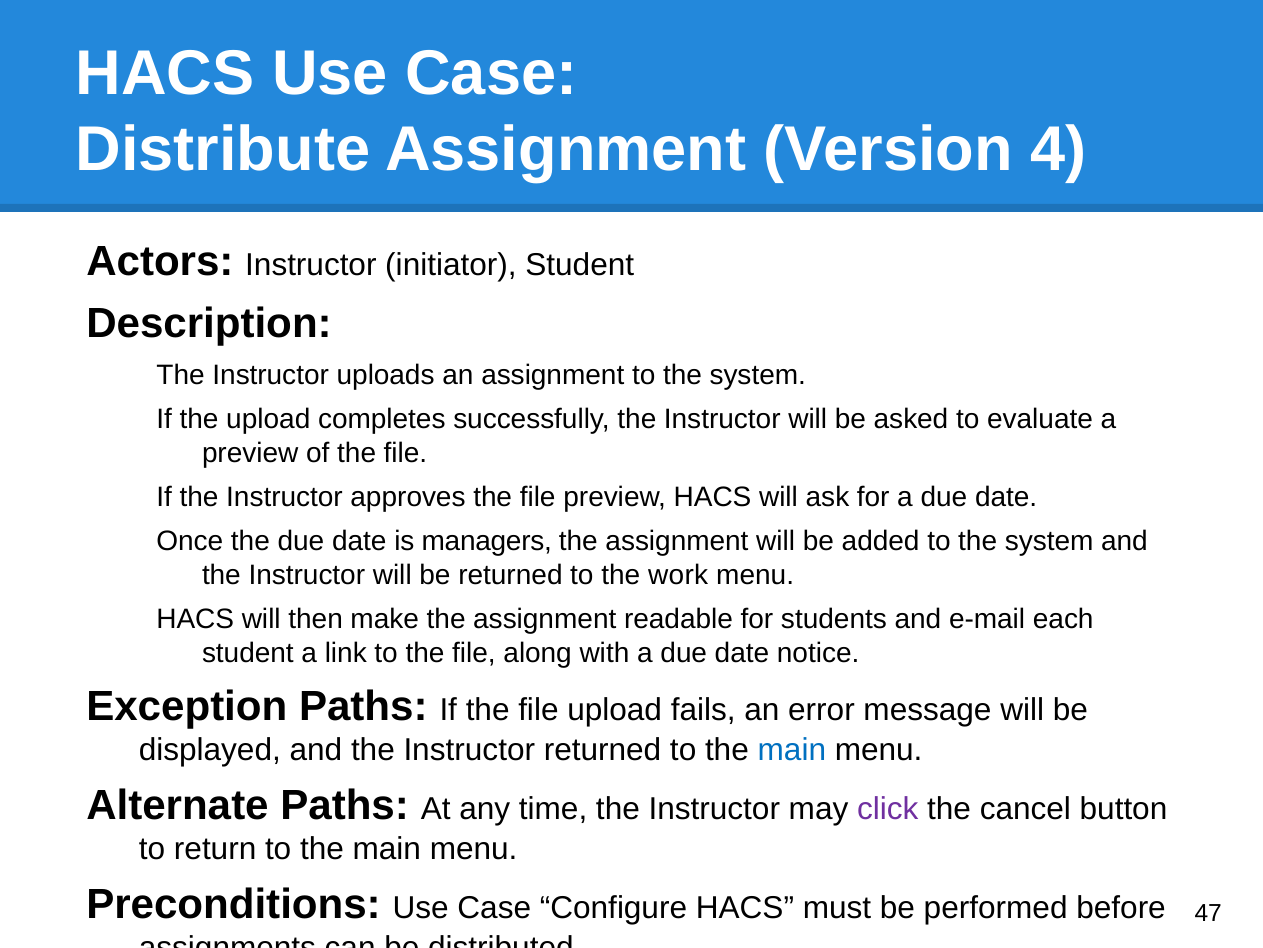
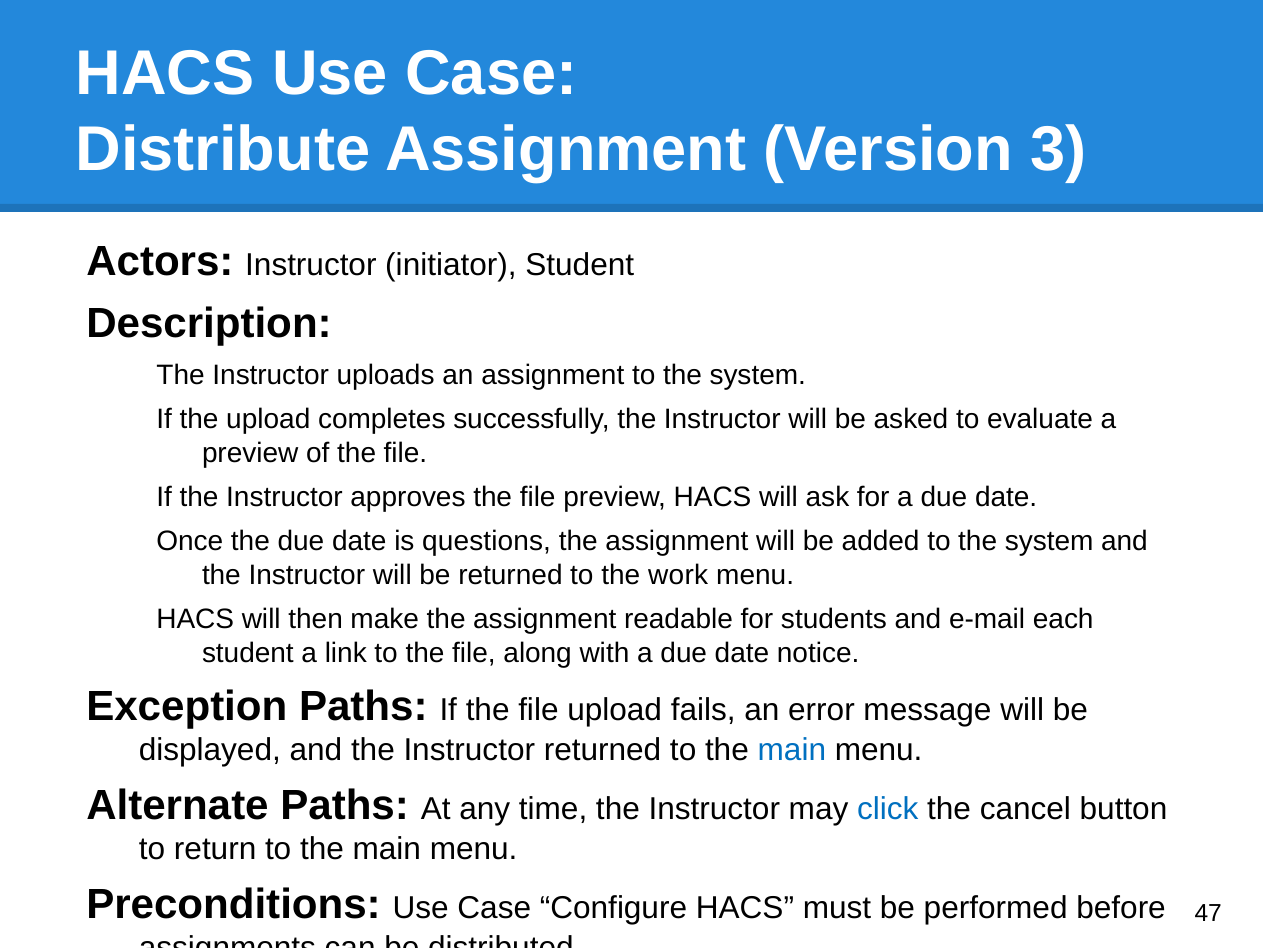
4: 4 -> 3
managers: managers -> questions
click colour: purple -> blue
